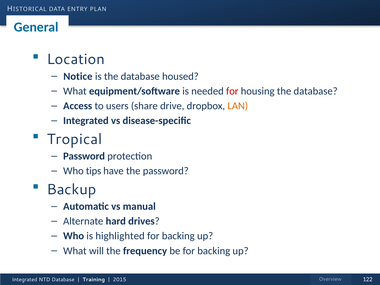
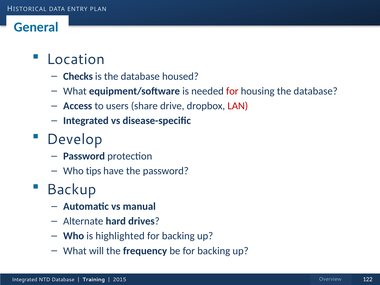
Notice: Notice -> Checks
LAN colour: orange -> red
Tropical: Tropical -> Develop
